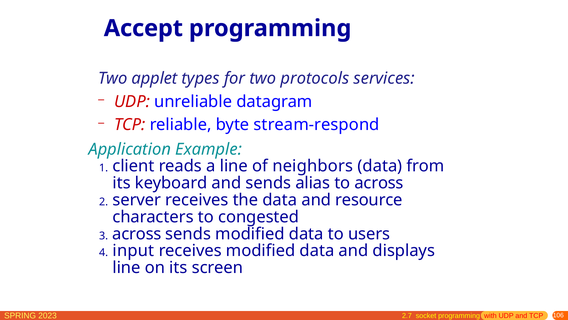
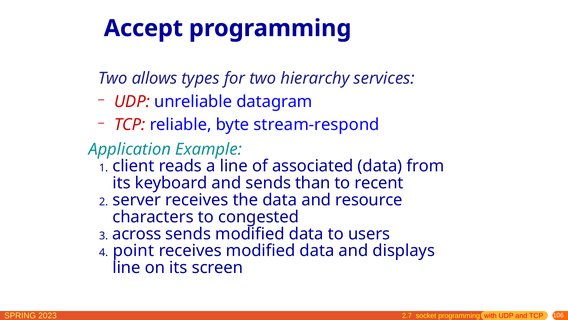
applet: applet -> allows
protocols: protocols -> hierarchy
neighbors: neighbors -> associated
alias: alias -> than
to across: across -> recent
input: input -> point
